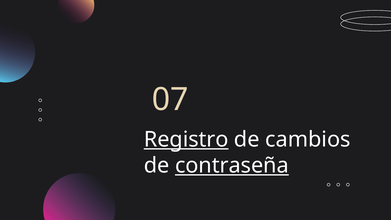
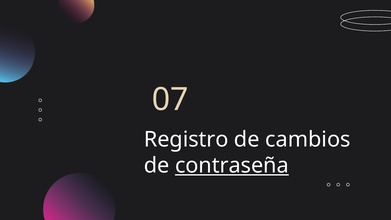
Registro underline: present -> none
